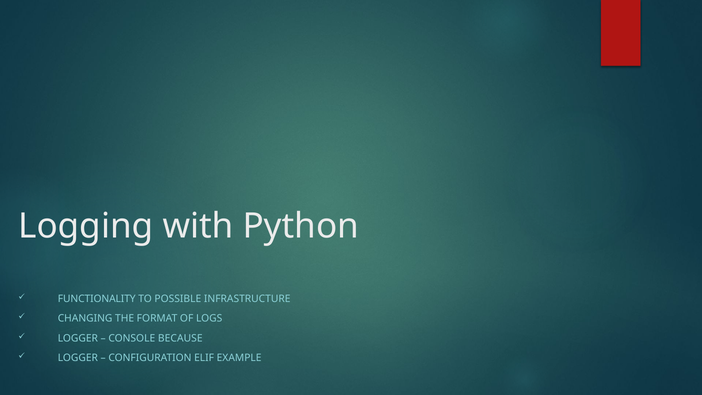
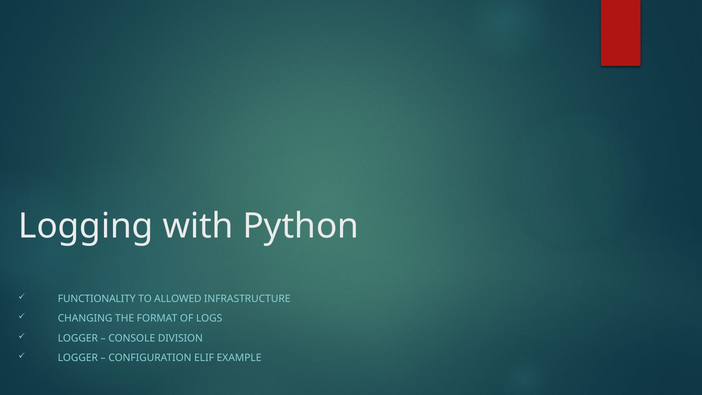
POSSIBLE: POSSIBLE -> ALLOWED
BECAUSE: BECAUSE -> DIVISION
